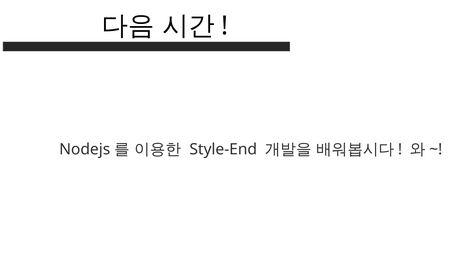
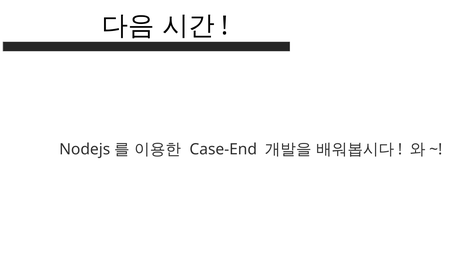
Style-End: Style-End -> Case-End
